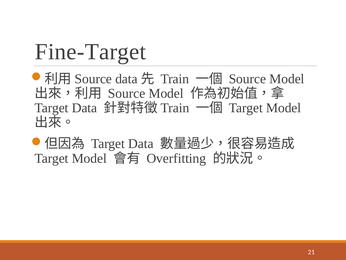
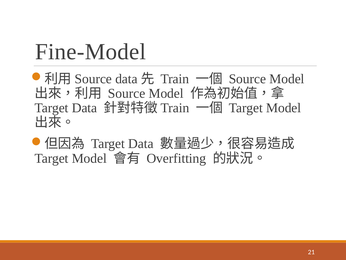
Fine-Target: Fine-Target -> Fine-Model
